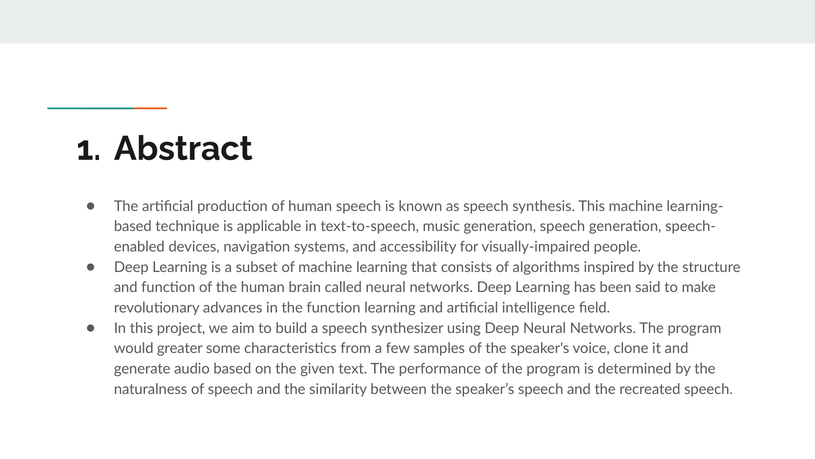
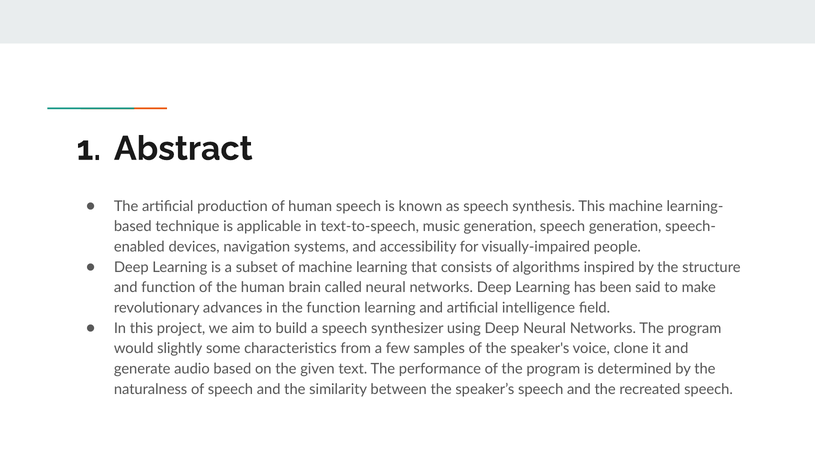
greater: greater -> slightly
